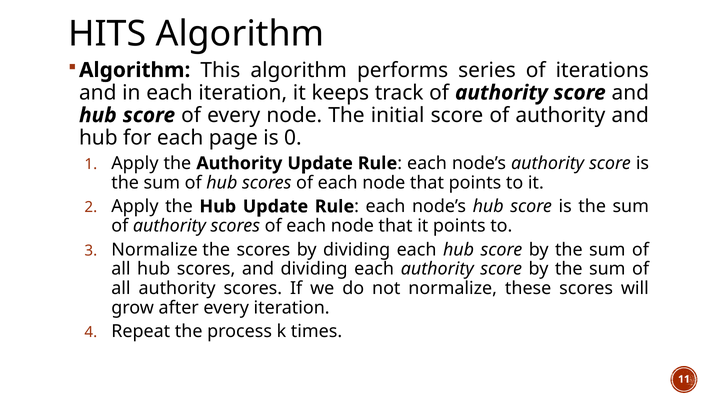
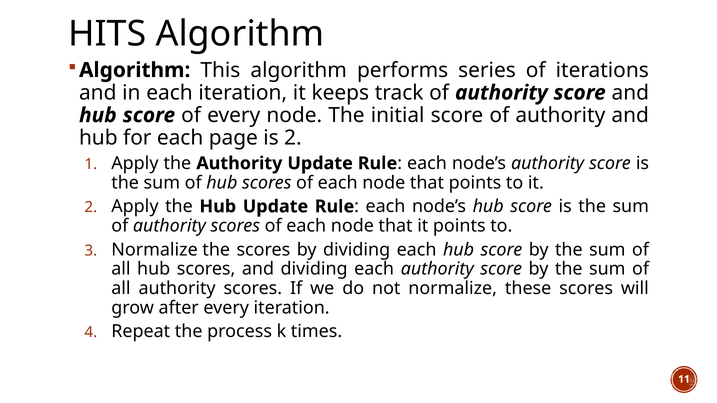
is 0: 0 -> 2
